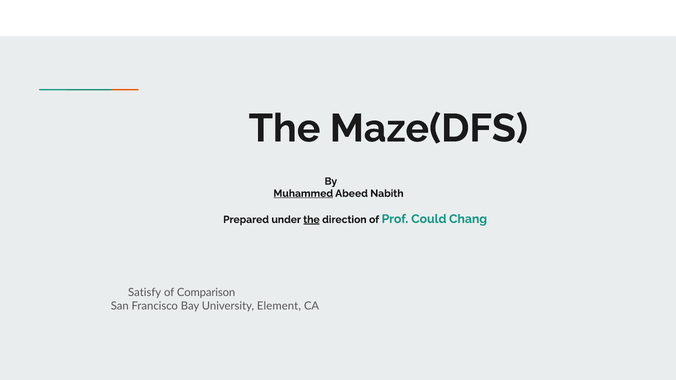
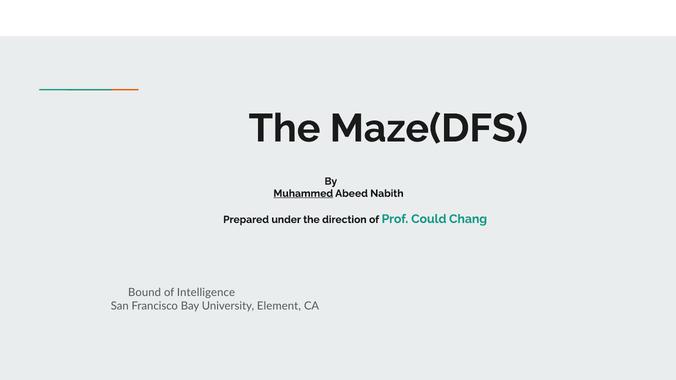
the at (311, 220) underline: present -> none
Satisfy: Satisfy -> Bound
Comparison: Comparison -> Intelligence
